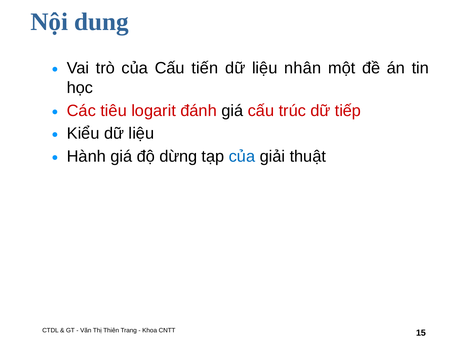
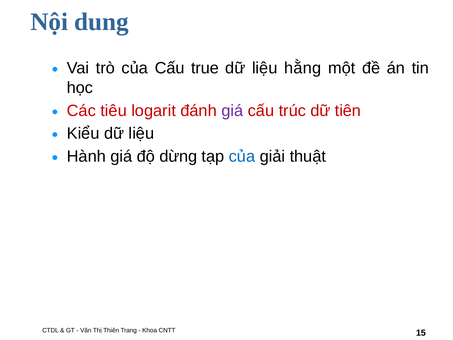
tiến: tiến -> true
nhân: nhân -> hằng
giá at (232, 111) colour: black -> purple
tiếp: tiếp -> tiên
